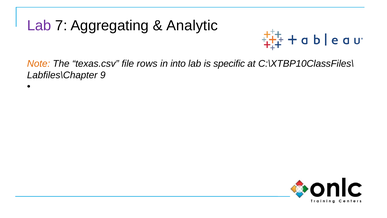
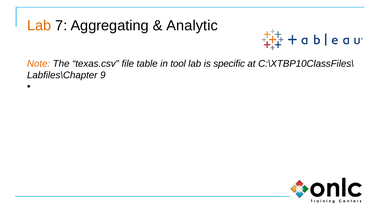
Lab at (39, 26) colour: purple -> orange
rows: rows -> table
into: into -> tool
